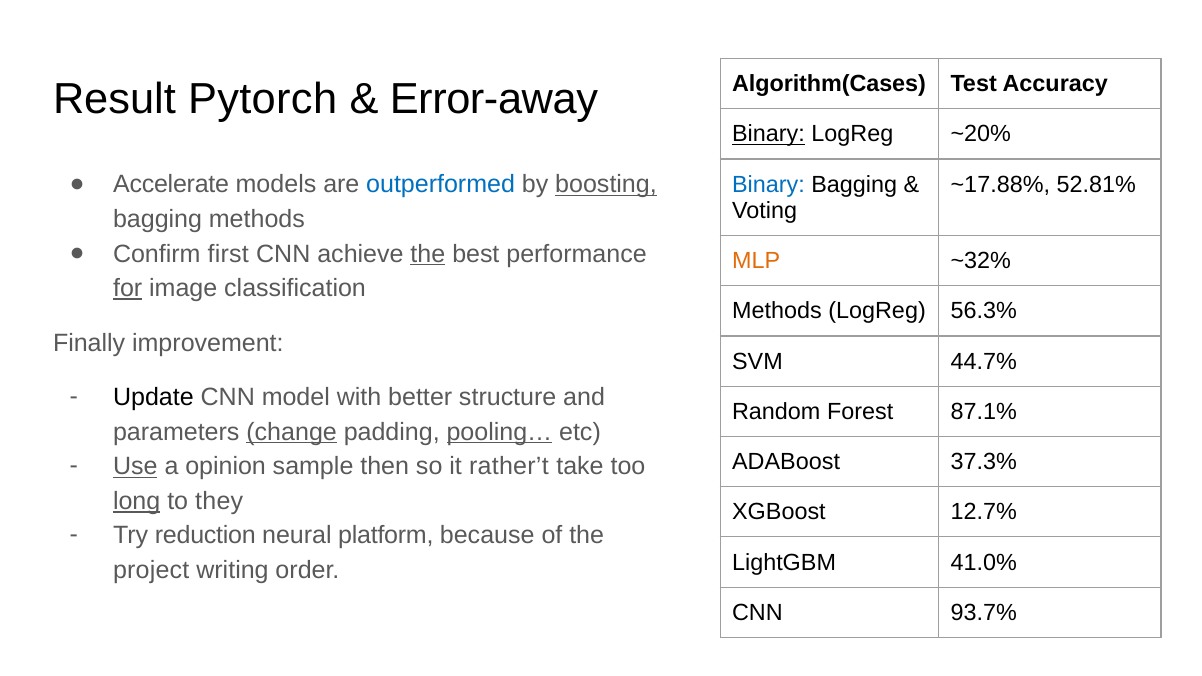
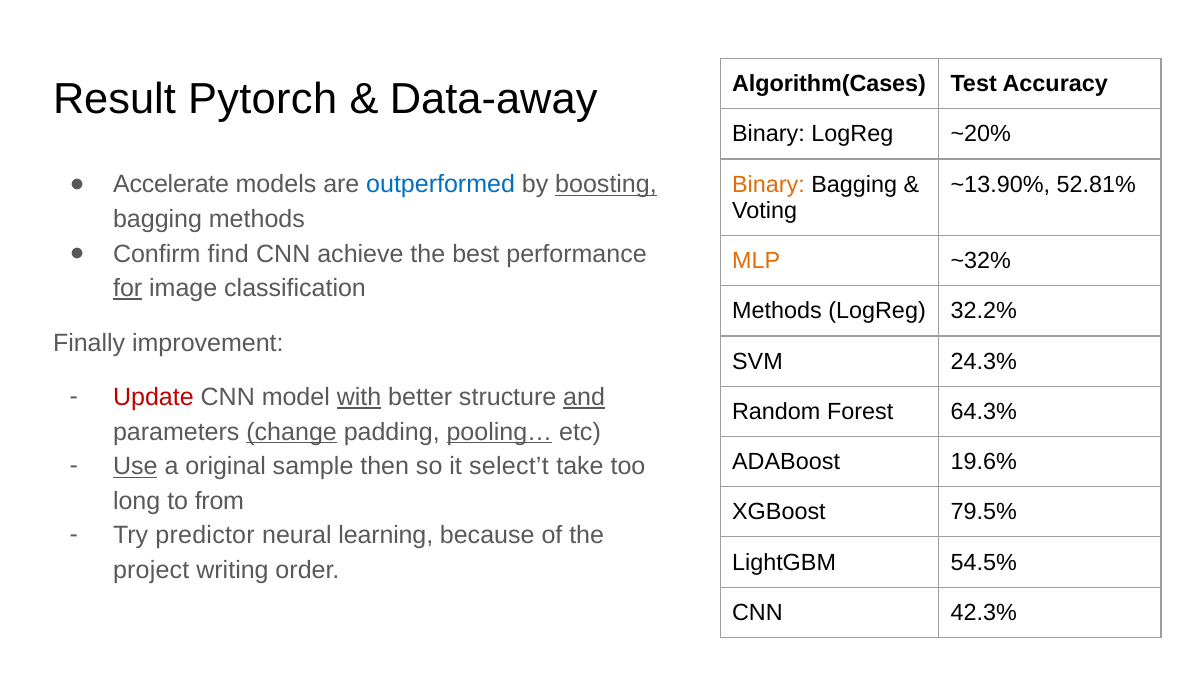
Error-away: Error-away -> Data-away
Binary at (768, 134) underline: present -> none
Binary at (768, 185) colour: blue -> orange
~17.88%: ~17.88% -> ~13.90%
first: first -> find
the at (428, 254) underline: present -> none
56.3%: 56.3% -> 32.2%
44.7%: 44.7% -> 24.3%
Update colour: black -> red
with underline: none -> present
and underline: none -> present
87.1%: 87.1% -> 64.3%
37.3%: 37.3% -> 19.6%
opinion: opinion -> original
rather’t: rather’t -> select’t
long underline: present -> none
they: they -> from
12.7%: 12.7% -> 79.5%
reduction: reduction -> predictor
platform: platform -> learning
41.0%: 41.0% -> 54.5%
93.7%: 93.7% -> 42.3%
